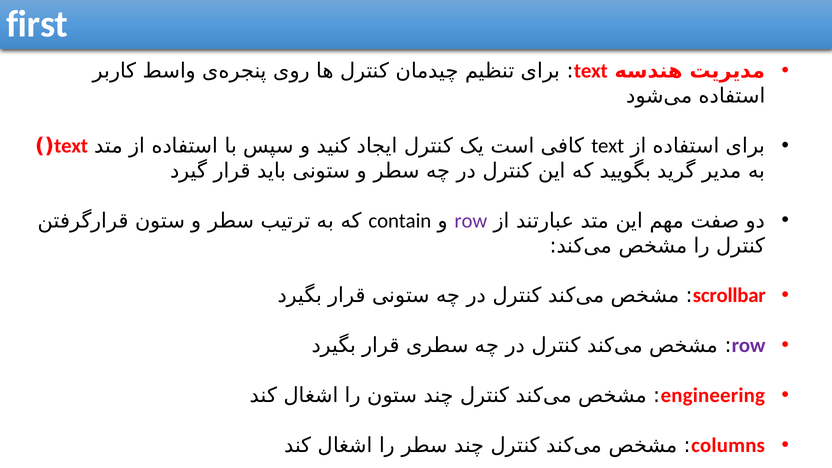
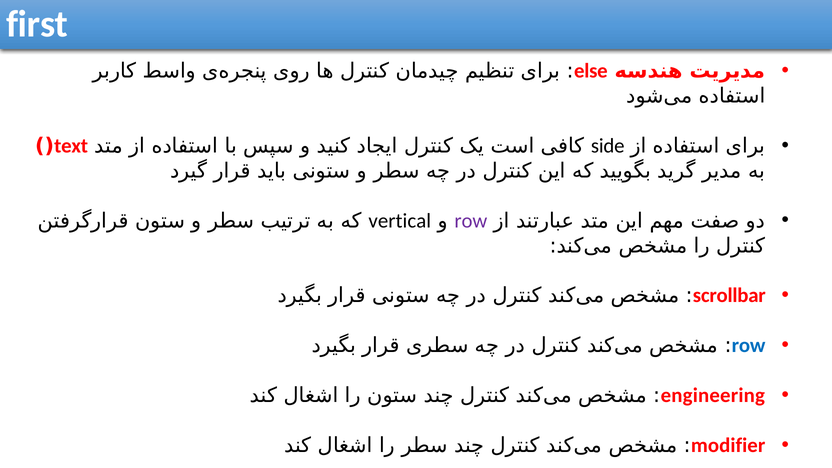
text at (591, 71): text -> else
text at (608, 146): text -> side
contain: contain -> vertical
row at (749, 346) colour: purple -> blue
columns: columns -> modifier
